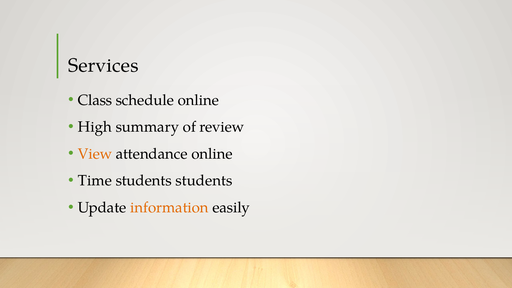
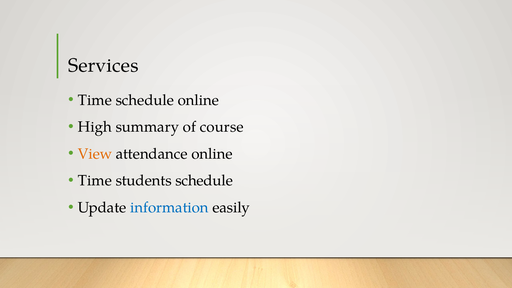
Class at (95, 100): Class -> Time
review: review -> course
students students: students -> schedule
information colour: orange -> blue
